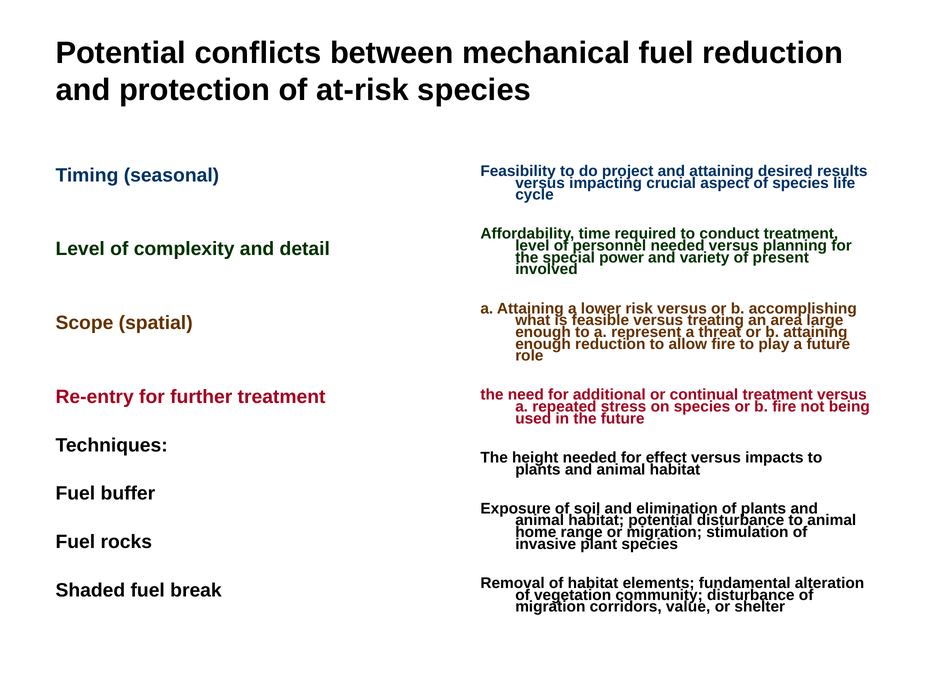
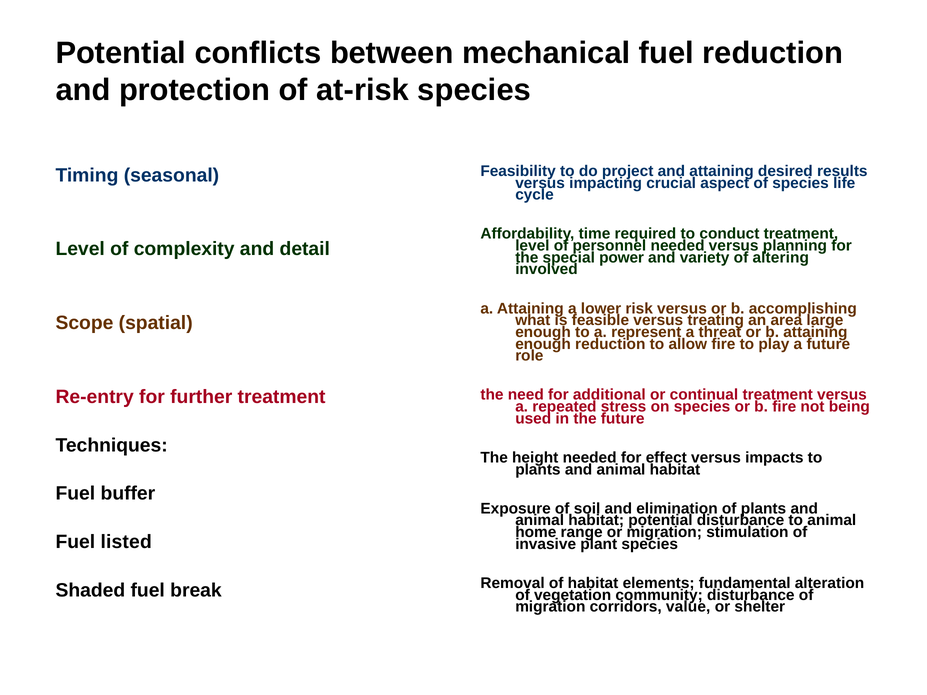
present: present -> altering
rocks: rocks -> listed
